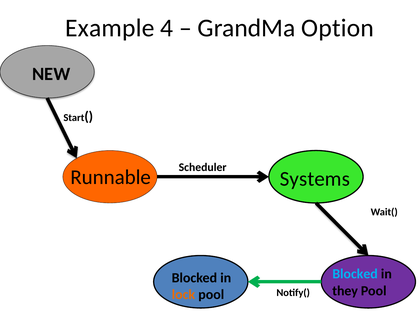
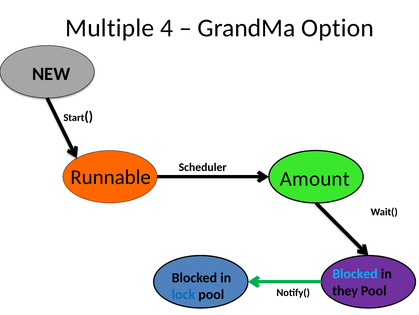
Example: Example -> Multiple
Systems: Systems -> Amount
lock colour: orange -> blue
